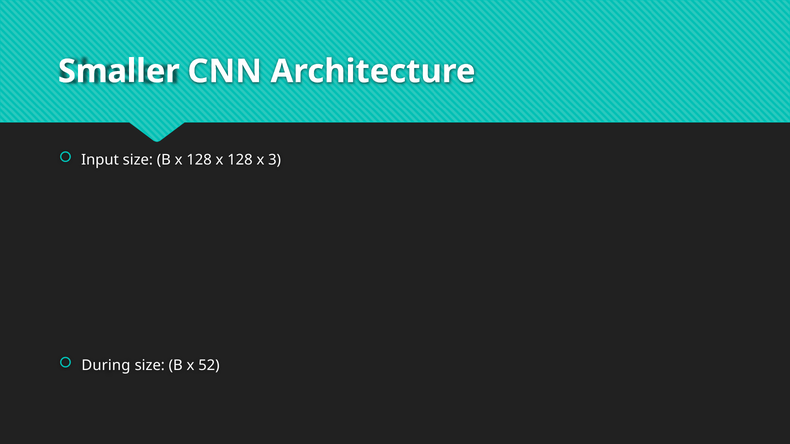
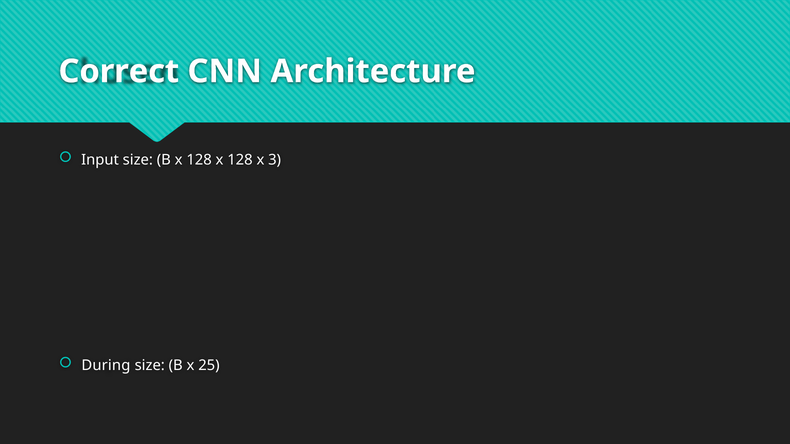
Smaller: Smaller -> Correct
52: 52 -> 25
